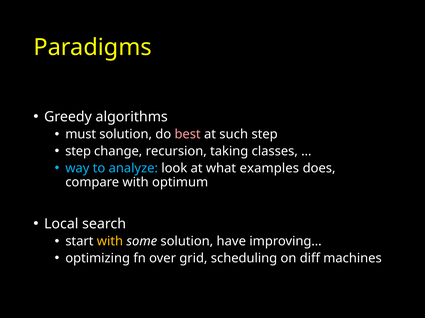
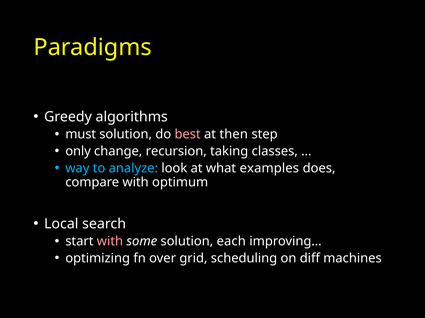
such: such -> then
step at (78, 152): step -> only
with at (110, 242) colour: yellow -> pink
have: have -> each
